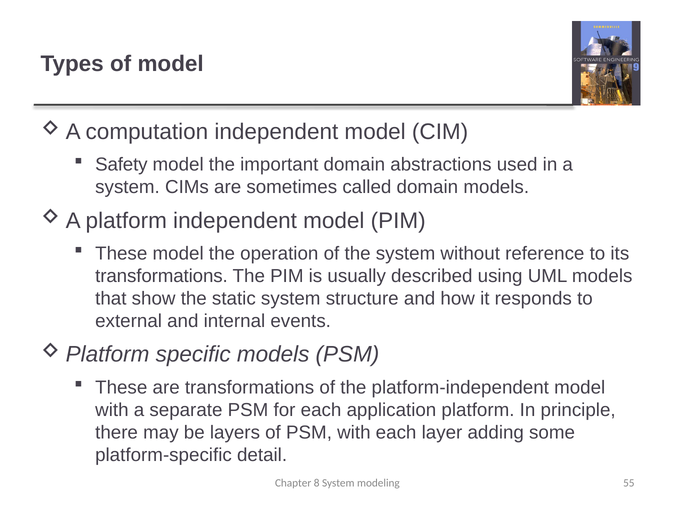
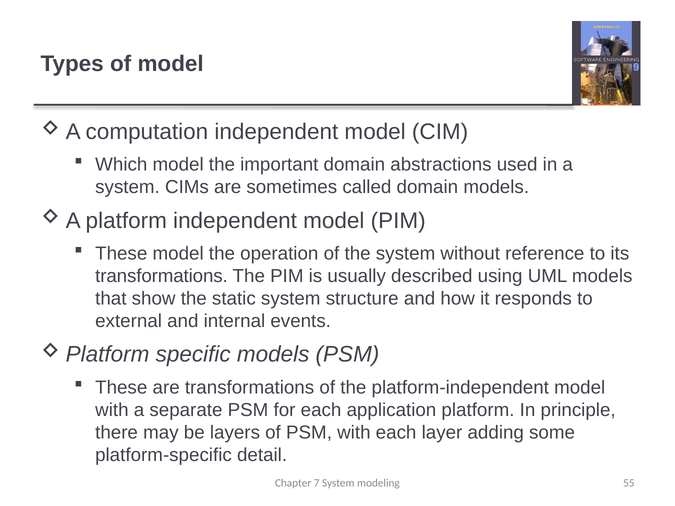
Safety: Safety -> Which
8: 8 -> 7
